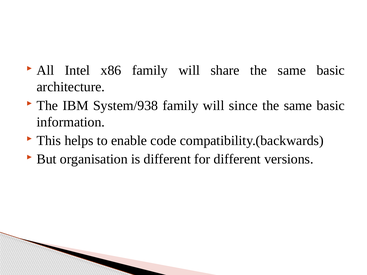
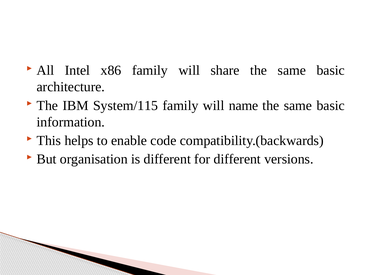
System/938: System/938 -> System/115
since: since -> name
